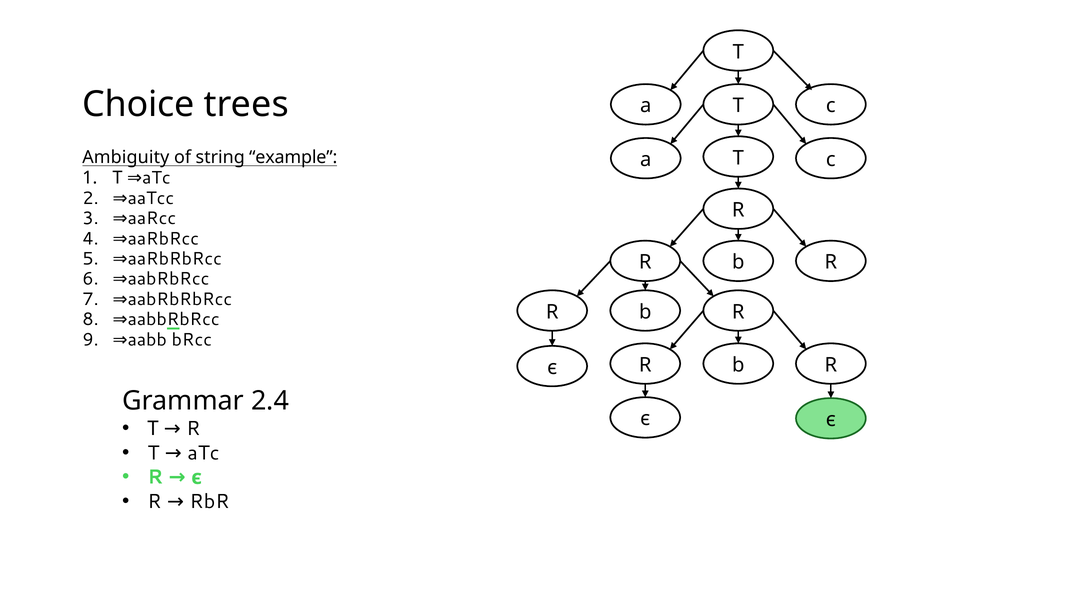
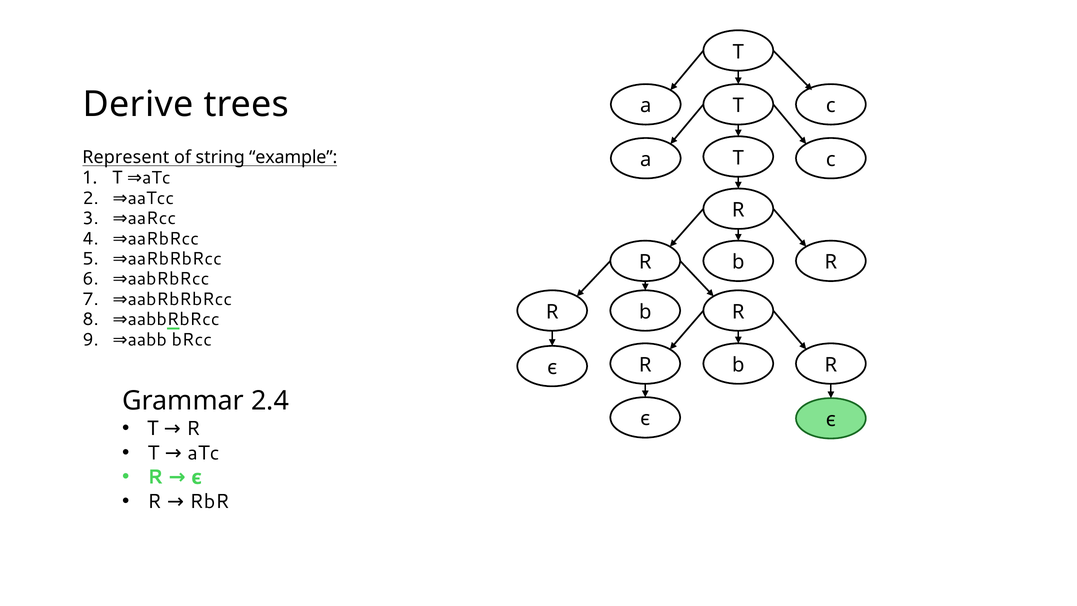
Choice: Choice -> Derive
Ambiguity: Ambiguity -> Represent
